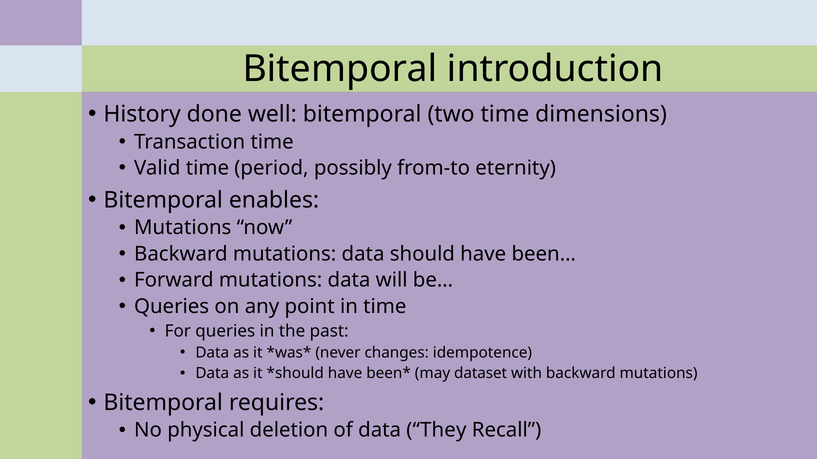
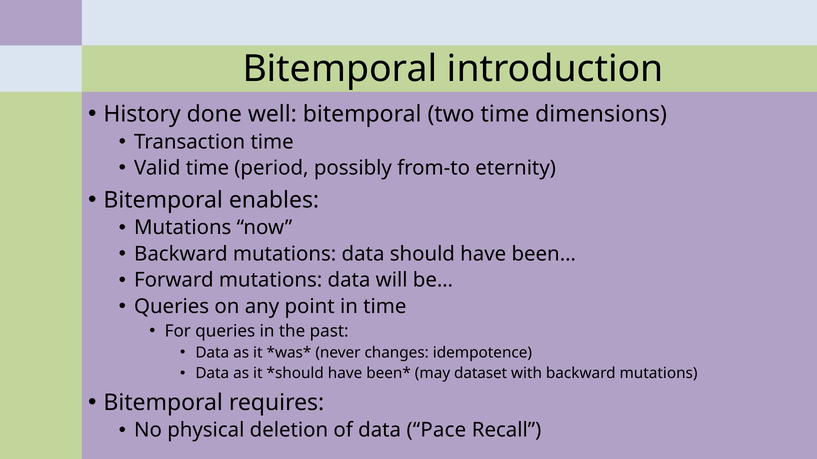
They: They -> Pace
